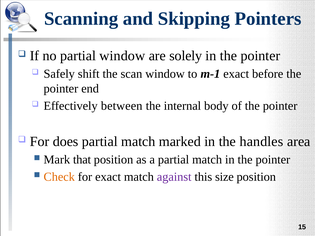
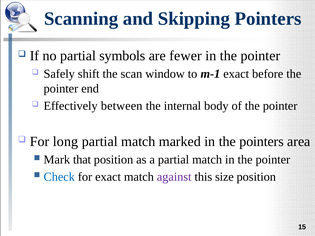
partial window: window -> symbols
solely: solely -> fewer
does: does -> long
the handles: handles -> pointers
Check colour: orange -> blue
